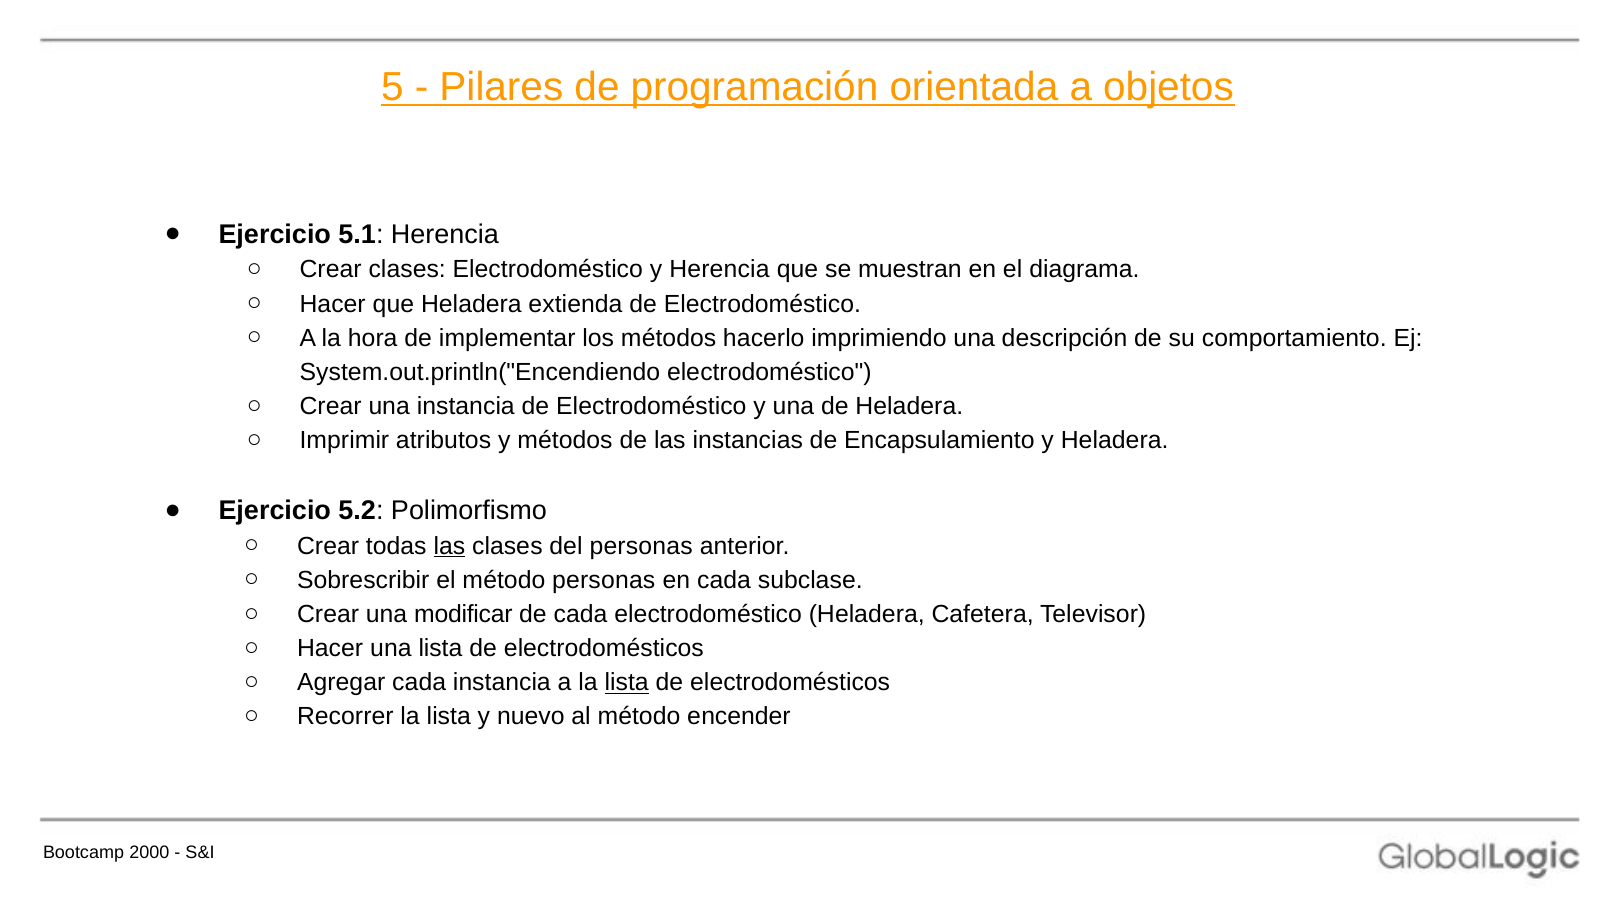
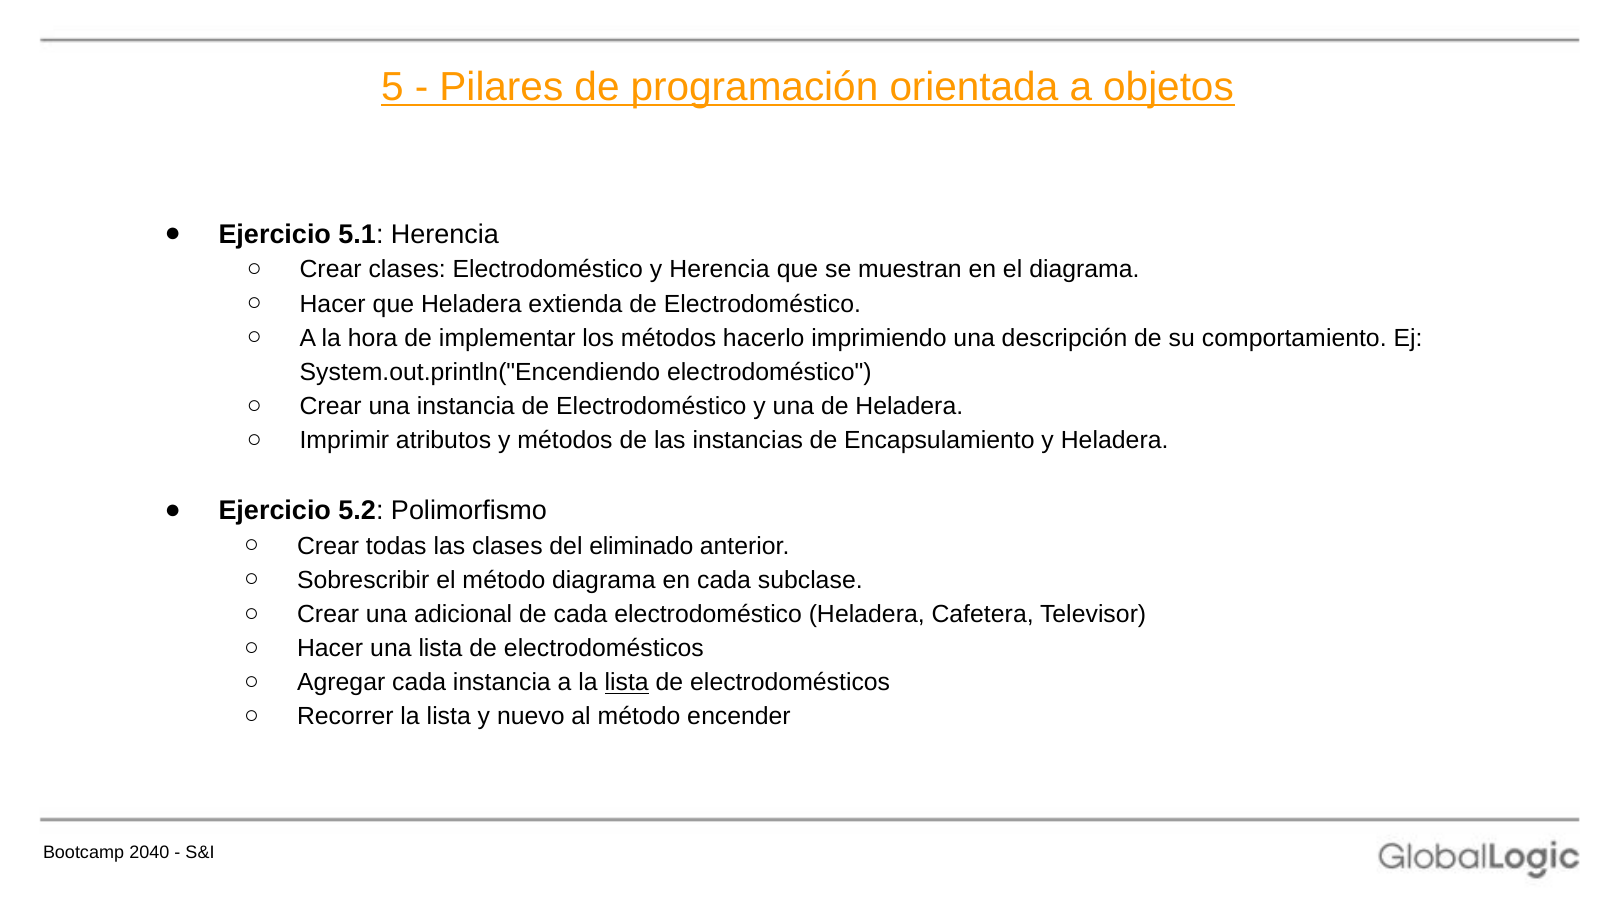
las at (449, 546) underline: present -> none
del personas: personas -> eliminado
método personas: personas -> diagrama
modificar: modificar -> adicional
2000: 2000 -> 2040
